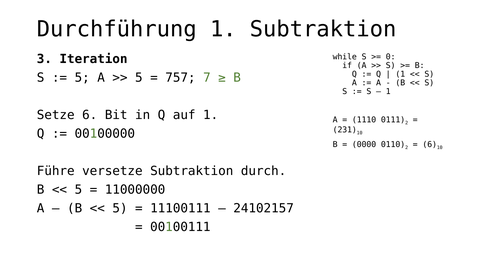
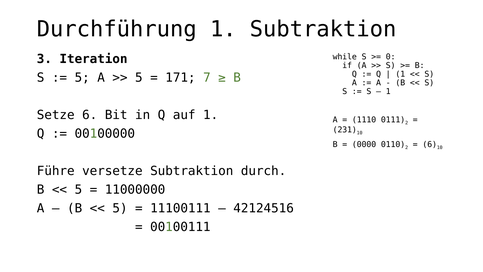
757: 757 -> 171
24102157: 24102157 -> 42124516
